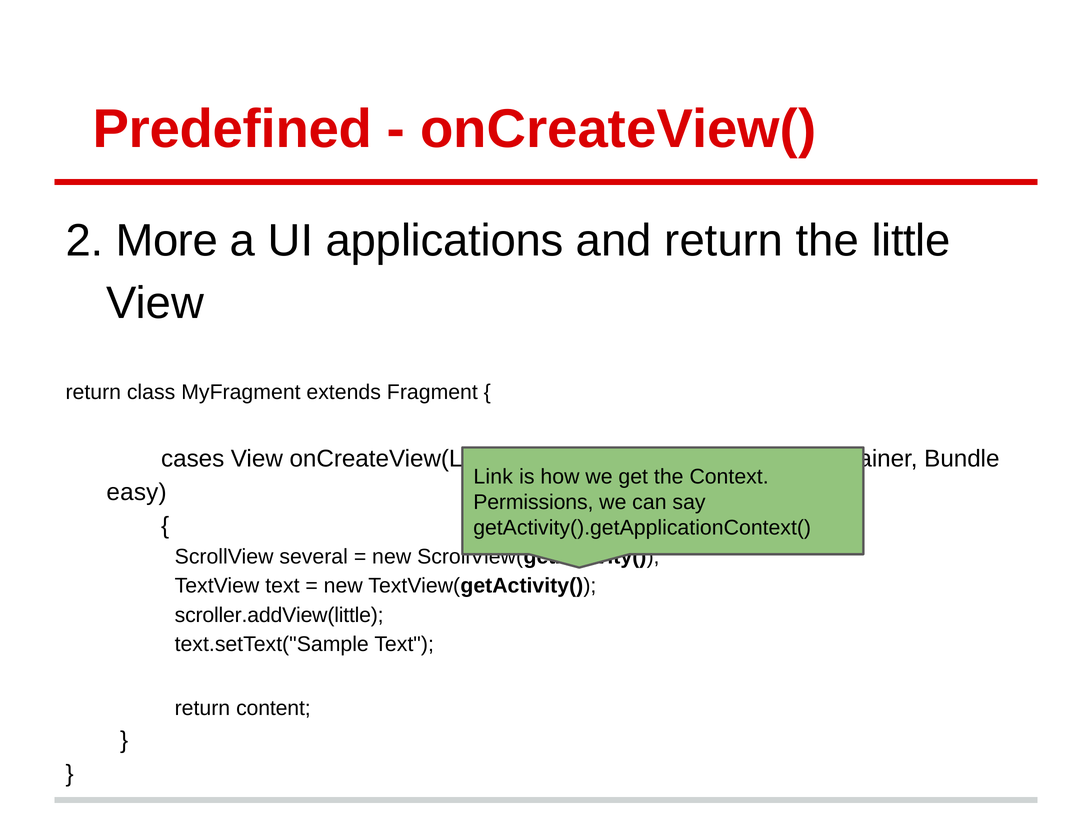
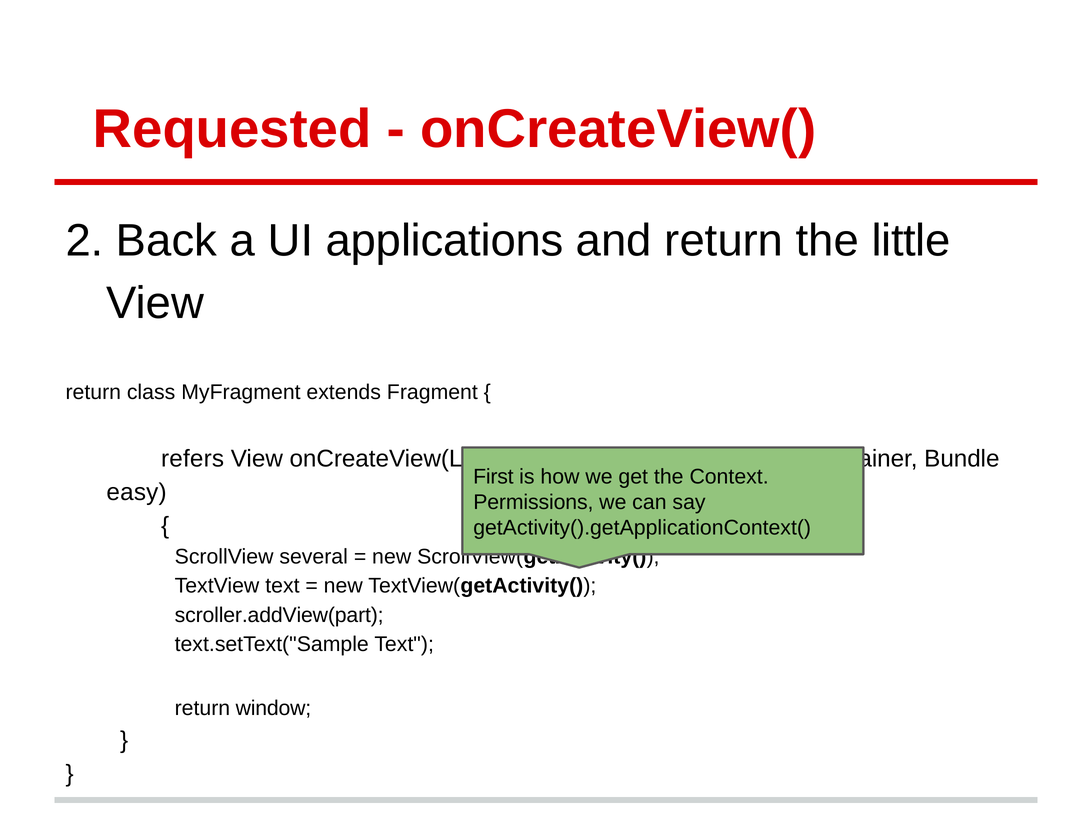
Predefined: Predefined -> Requested
More: More -> Back
cases: cases -> refers
Link: Link -> First
scroller.addView(little: scroller.addView(little -> scroller.addView(part
content: content -> window
